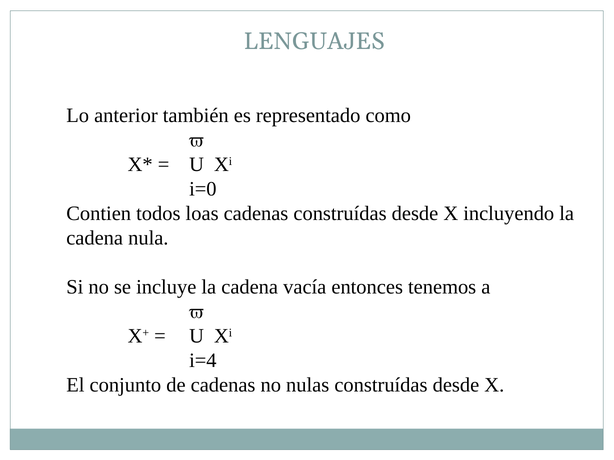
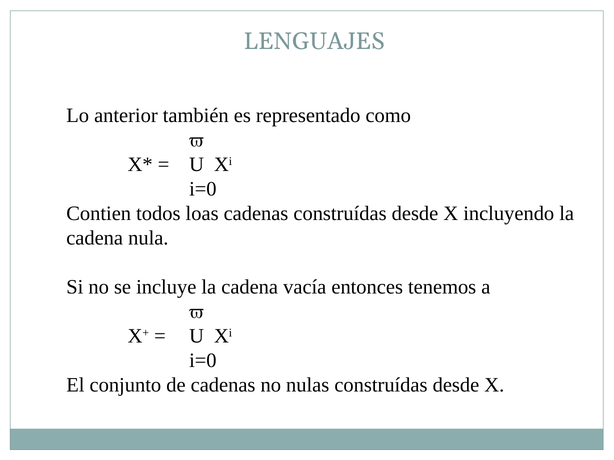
i=4 at (203, 361): i=4 -> i=0
